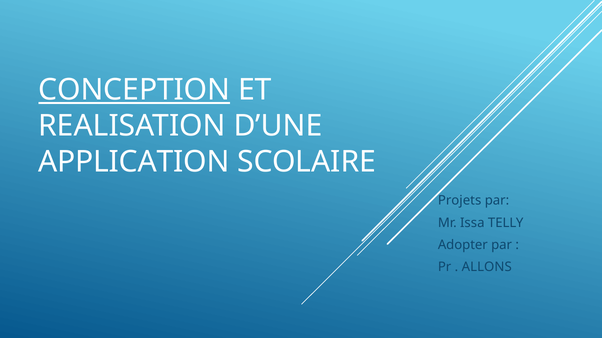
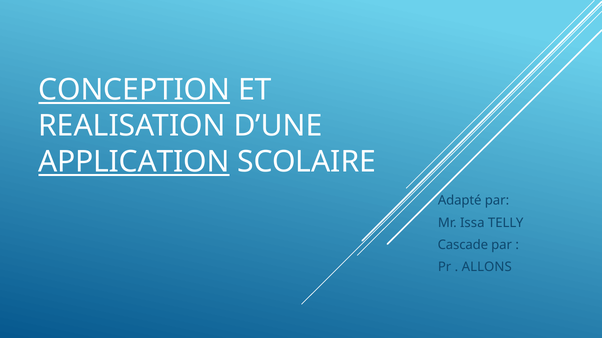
APPLICATION underline: none -> present
Projets: Projets -> Adapté
Adopter: Adopter -> Cascade
